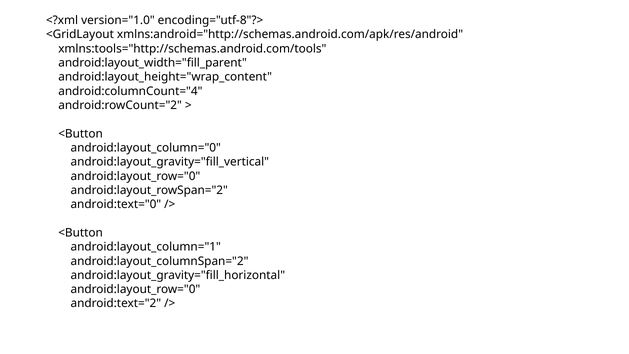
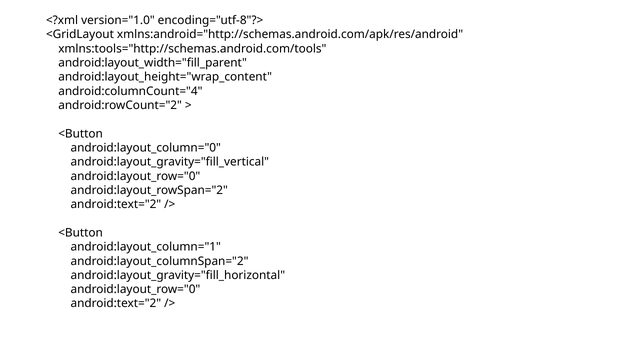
android:text="0 at (116, 204): android:text="0 -> android:text="2
